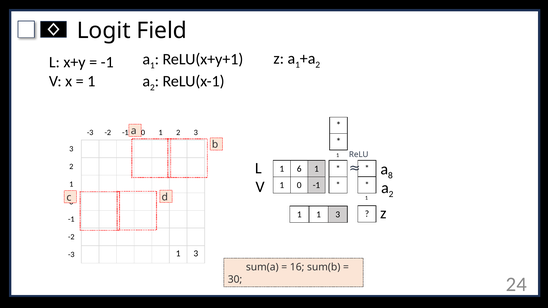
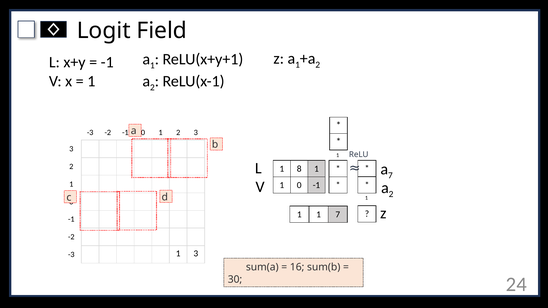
a 8: 8 -> 7
6: 6 -> 8
1 1 3: 3 -> 7
